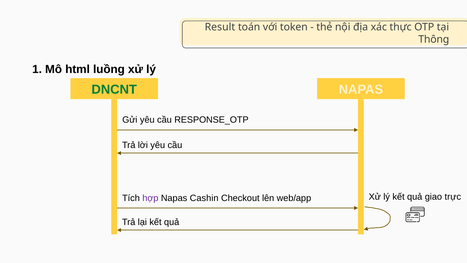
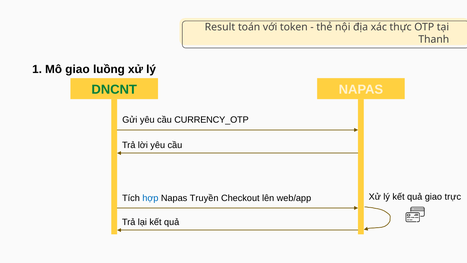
Thông: Thông -> Thanh
Mô html: html -> giao
RESPONSE_OTP: RESPONSE_OTP -> CURRENCY_OTP
hợp colour: purple -> blue
Cashin: Cashin -> Truyền
